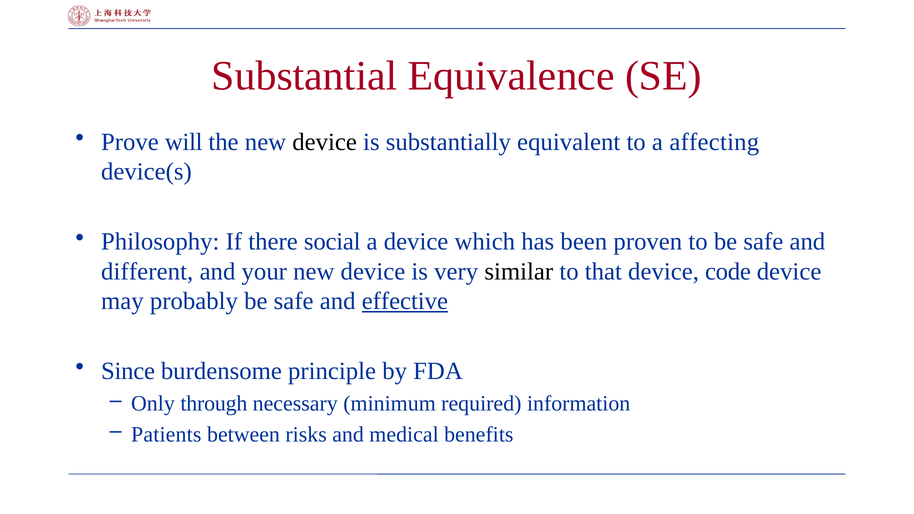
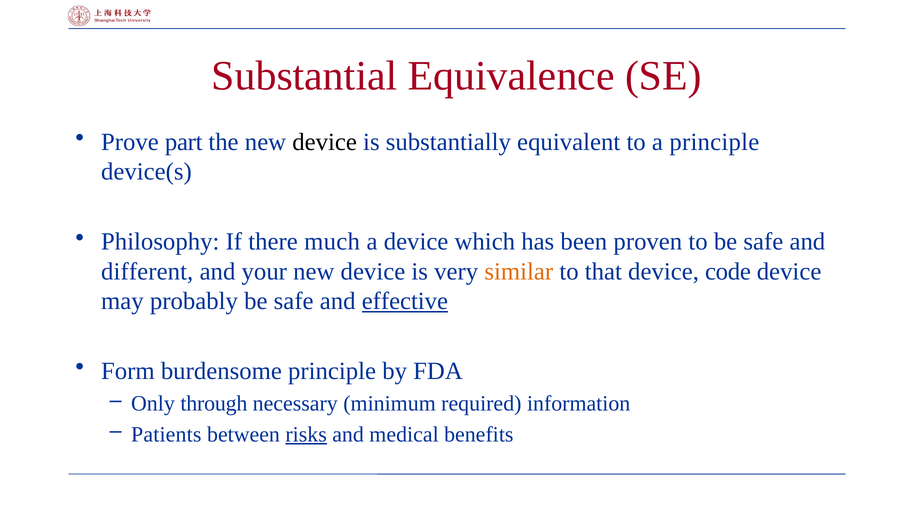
will: will -> part
a affecting: affecting -> principle
social: social -> much
similar colour: black -> orange
Since: Since -> Form
risks underline: none -> present
